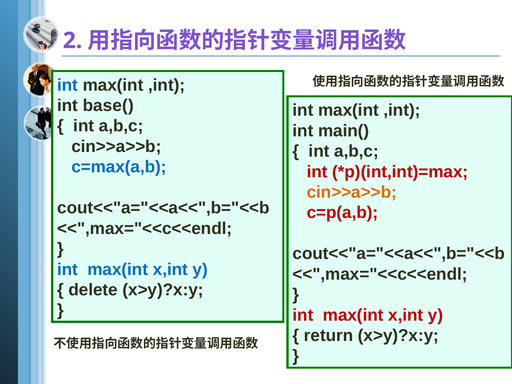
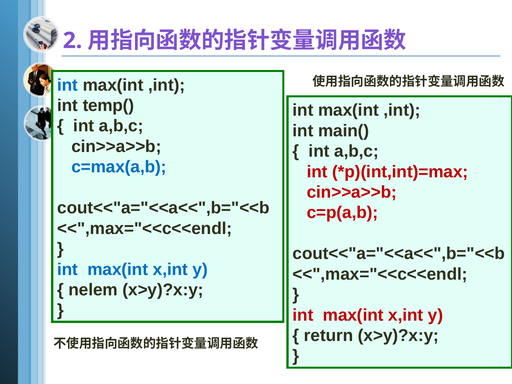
base(: base( -> temp(
cin>>a>>b at (352, 192) colour: orange -> red
delete: delete -> nelem
